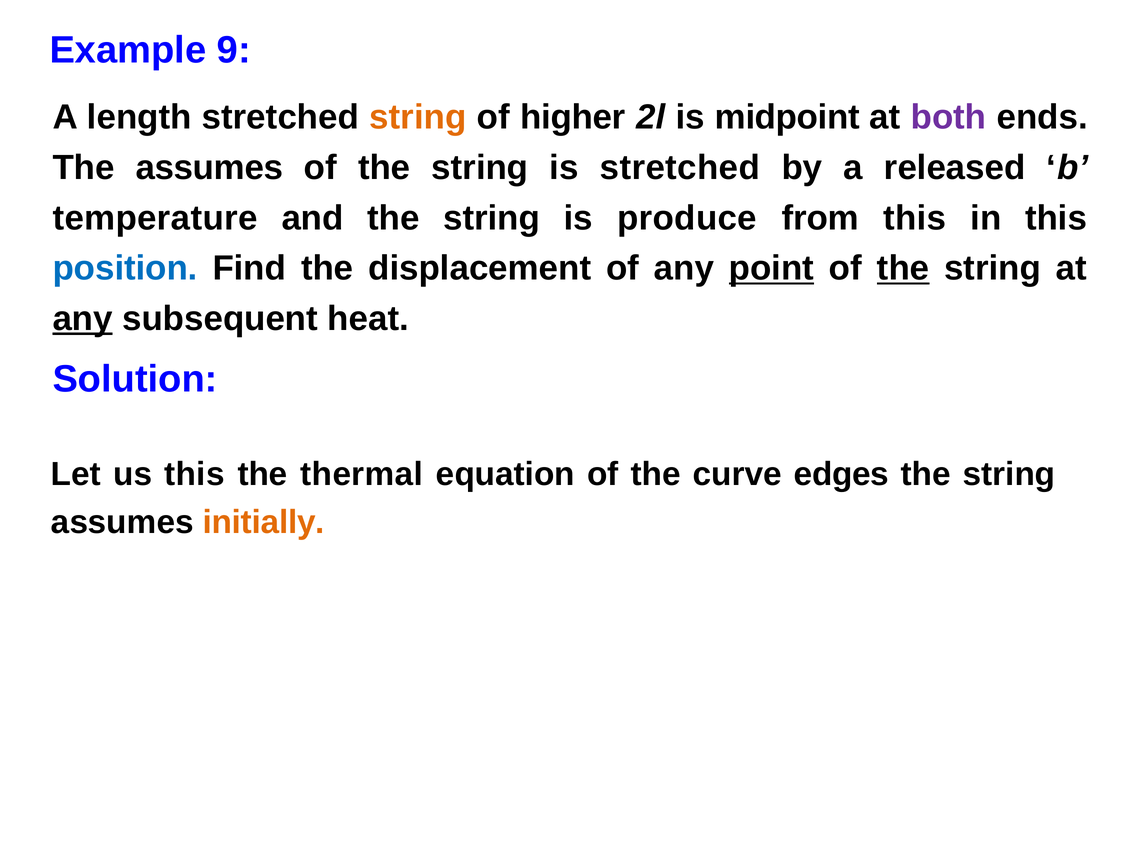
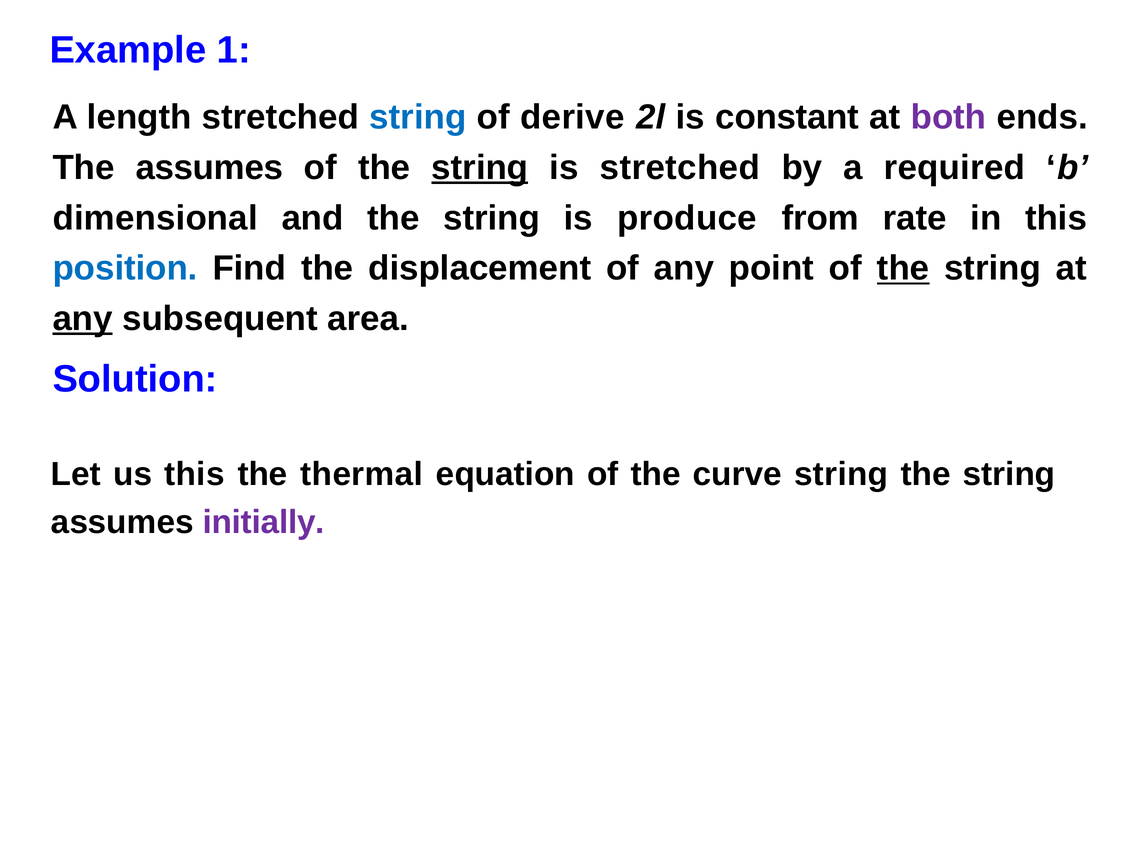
9: 9 -> 1
string at (418, 117) colour: orange -> blue
higher: higher -> derive
midpoint: midpoint -> constant
string at (480, 168) underline: none -> present
released: released -> required
temperature: temperature -> dimensional
from this: this -> rate
point underline: present -> none
heat: heat -> area
curve edges: edges -> string
initially colour: orange -> purple
